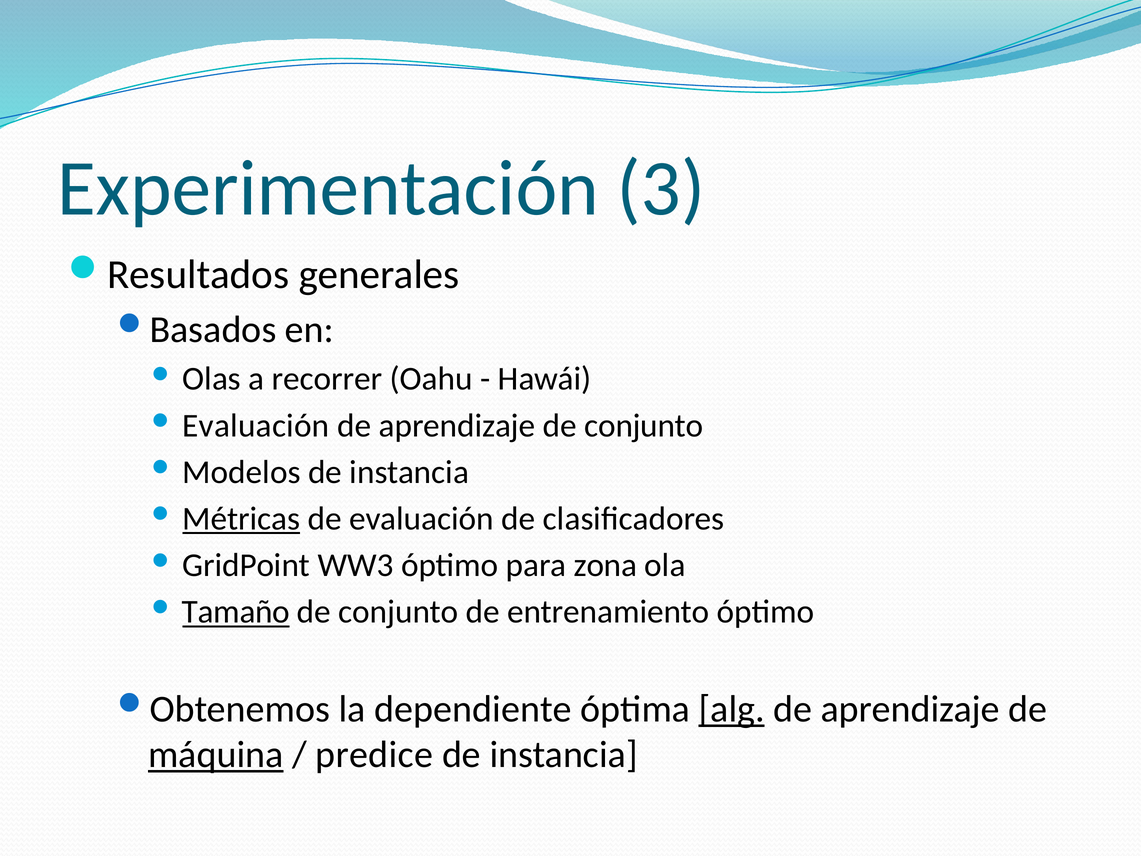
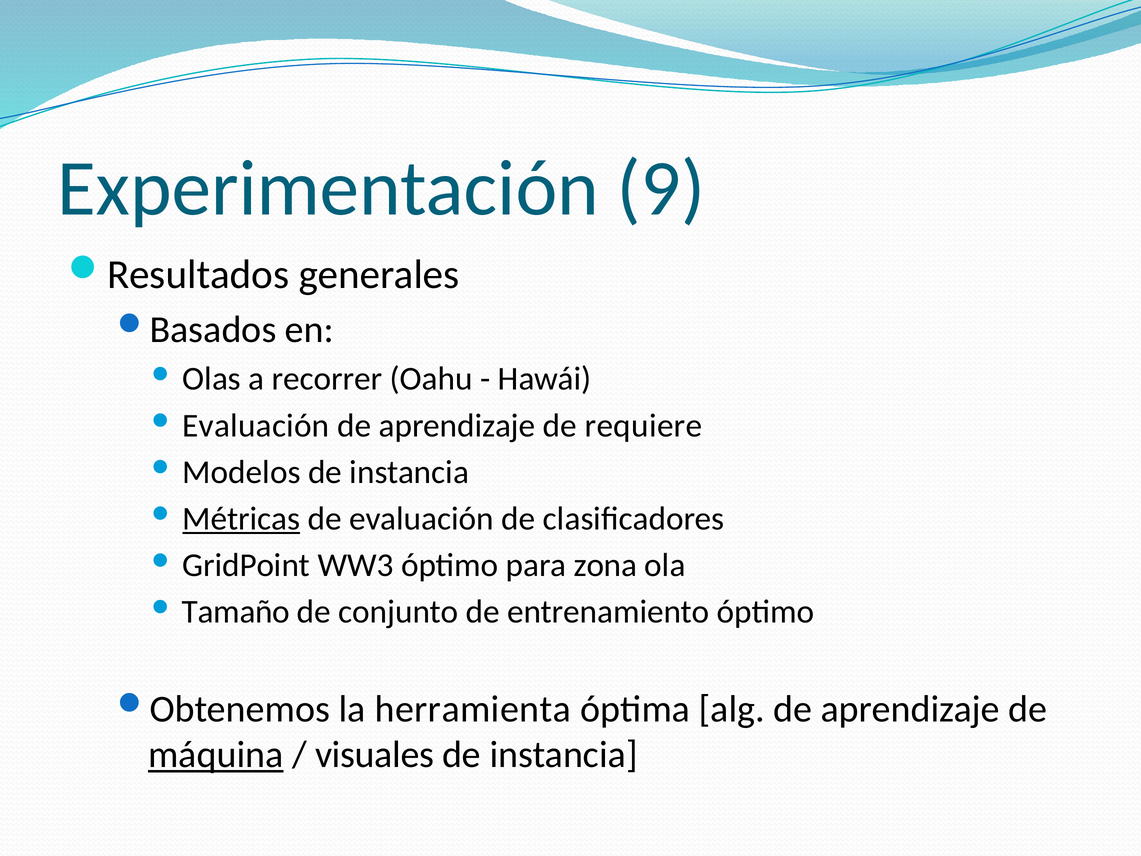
3: 3 -> 9
aprendizaje de conjunto: conjunto -> requiere
Tamaño underline: present -> none
dependiente: dependiente -> herramienta
alg underline: present -> none
predice: predice -> visuales
